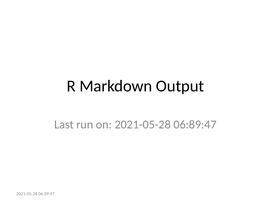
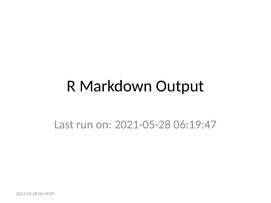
06:89:47: 06:89:47 -> 06:19:47
